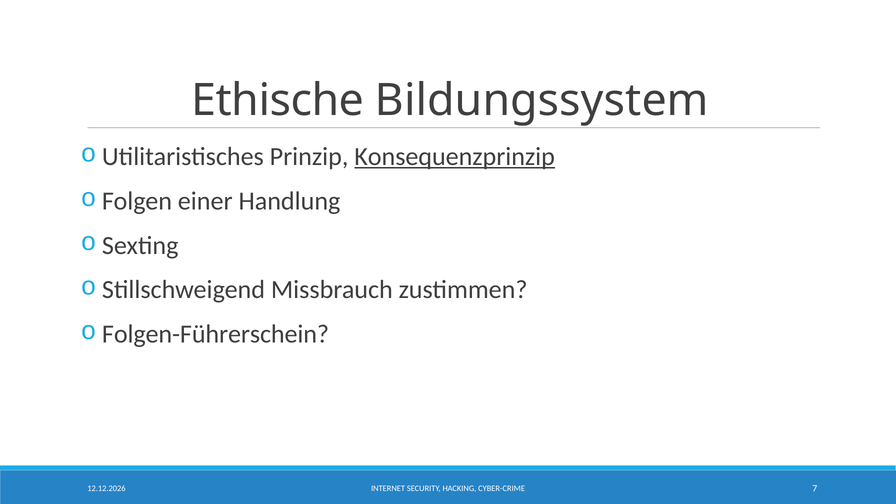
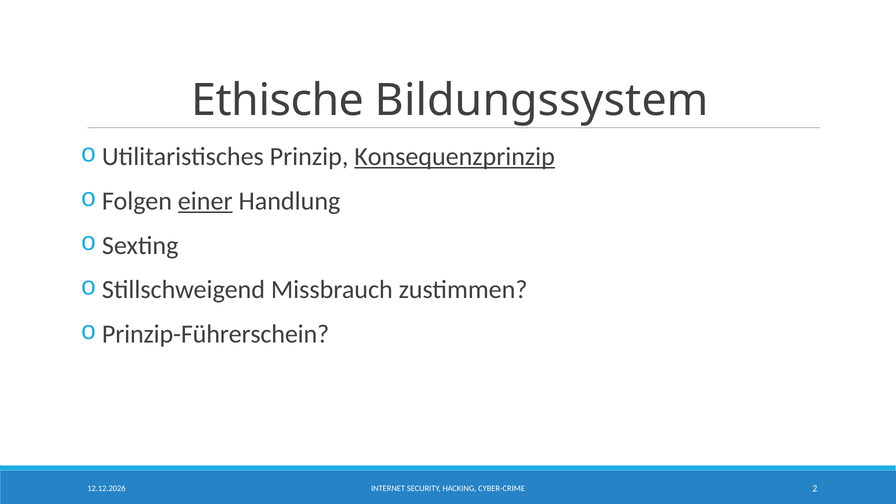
einer underline: none -> present
Folgen-Führerschein: Folgen-Führerschein -> Prinzip-Führerschein
7: 7 -> 2
